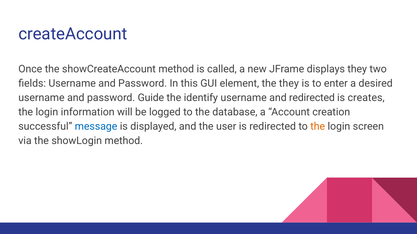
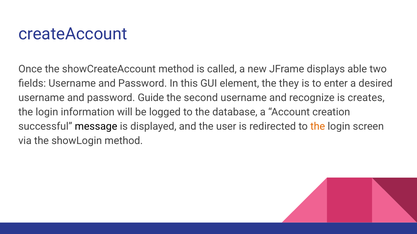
displays they: they -> able
identify: identify -> second
and redirected: redirected -> recognize
message colour: blue -> black
